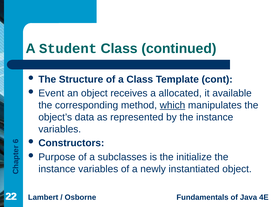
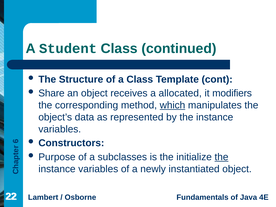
Event: Event -> Share
available: available -> modifiers
the at (221, 157) underline: none -> present
